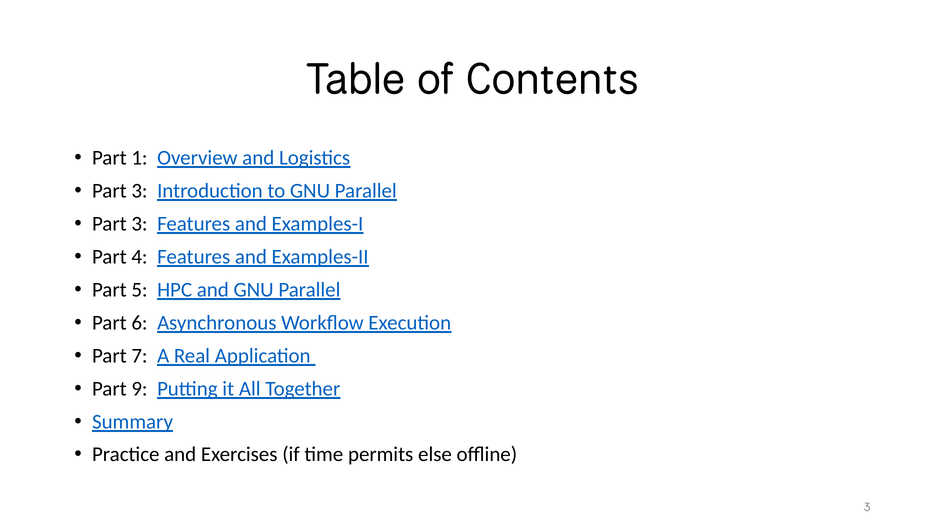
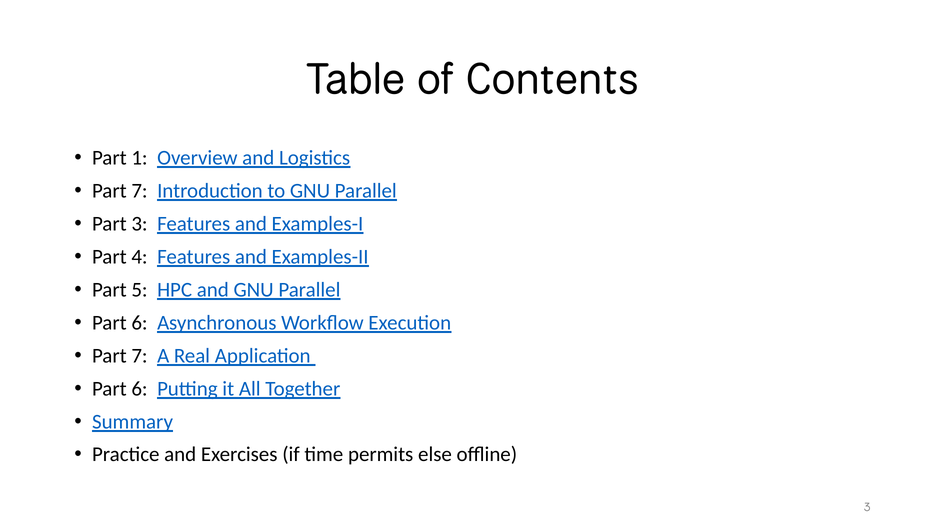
3 at (139, 191): 3 -> 7
9 at (139, 389): 9 -> 6
